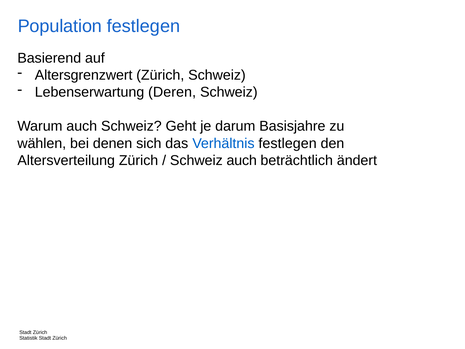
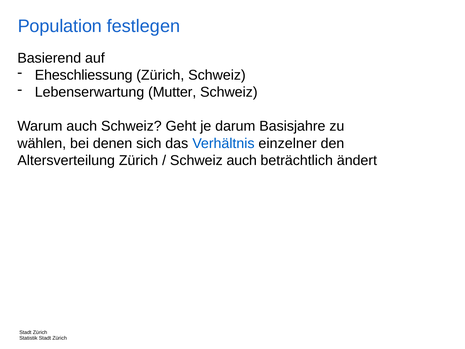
Altersgrenzwert: Altersgrenzwert -> Eheschliessung
Deren: Deren -> Mutter
Verhältnis festlegen: festlegen -> einzelner
